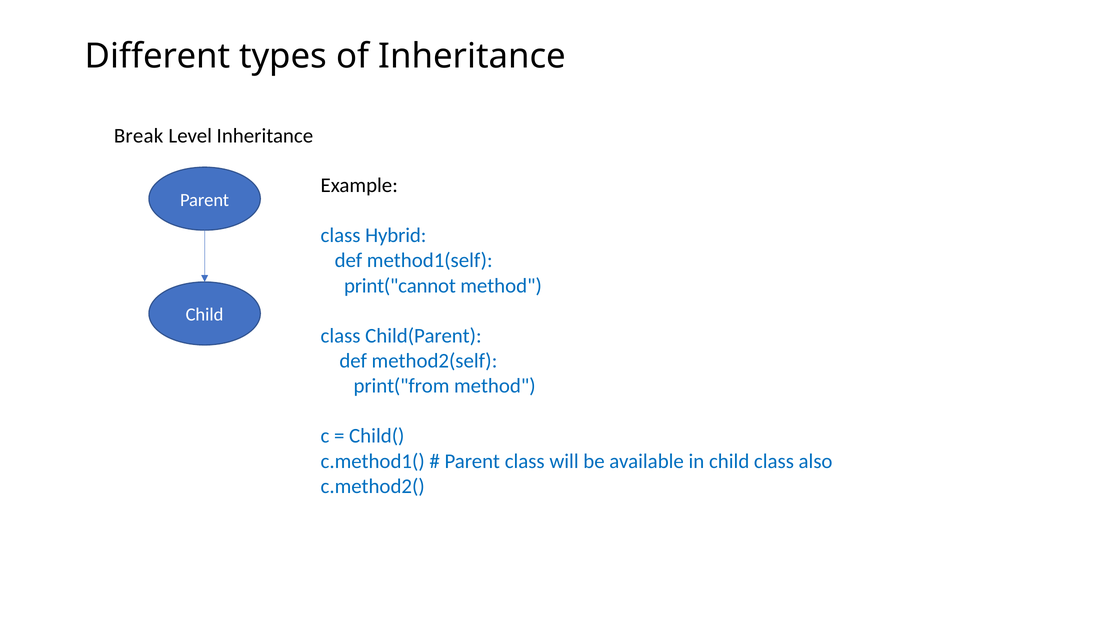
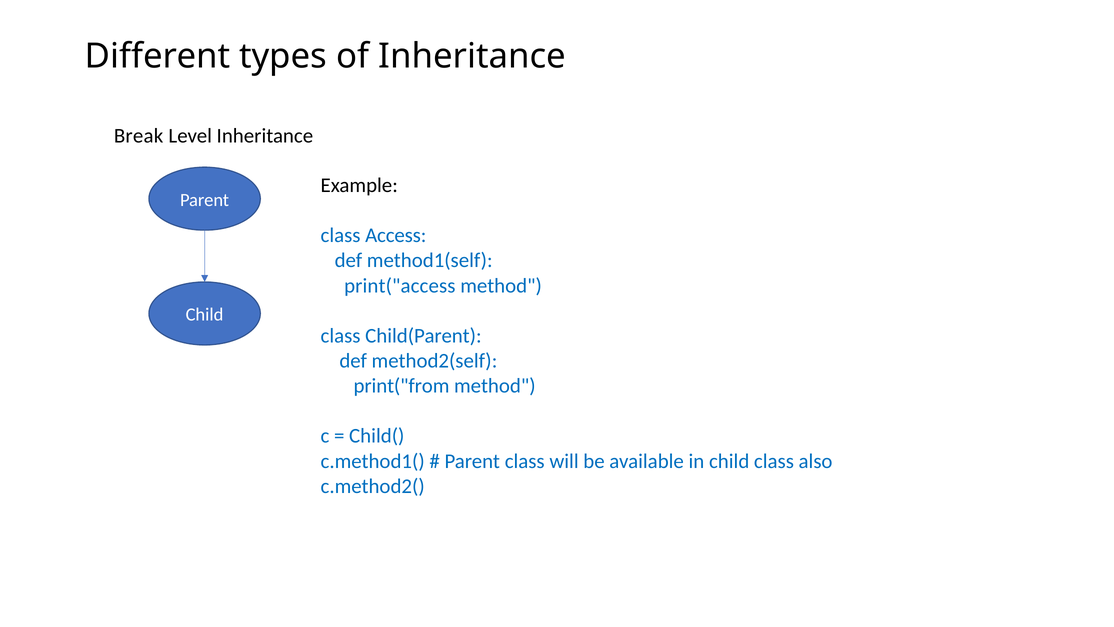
Hybrid: Hybrid -> Access
print("cannot: print("cannot -> print("access
